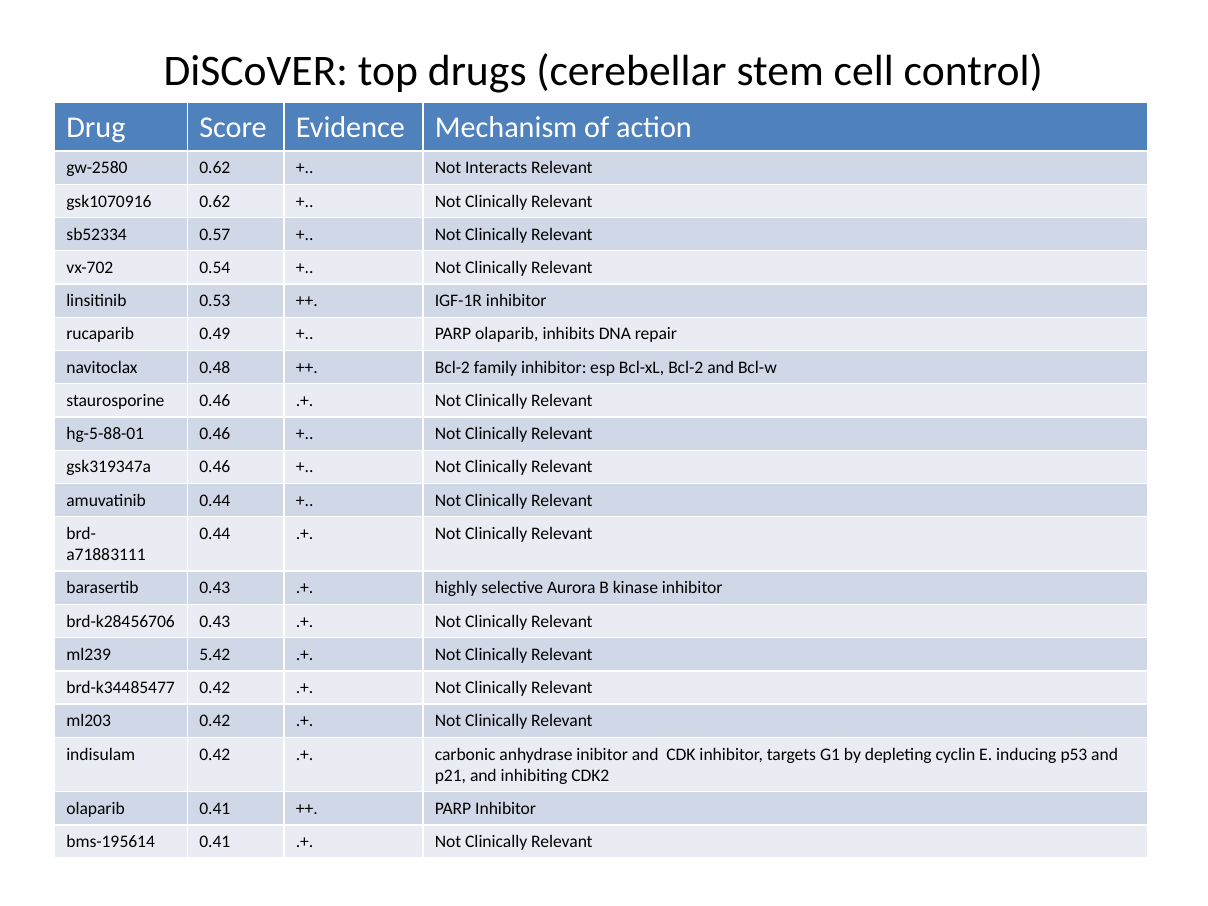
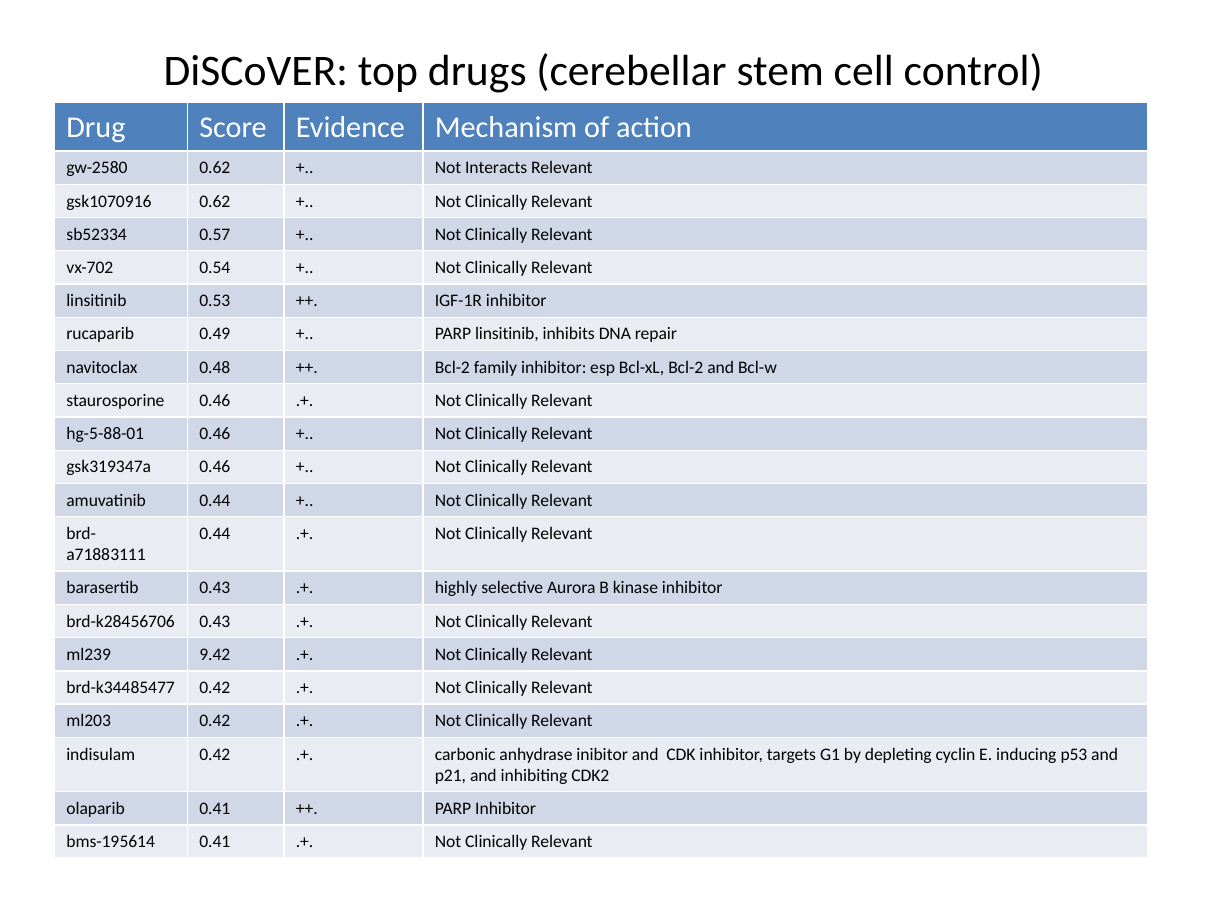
PARP olaparib: olaparib -> linsitinib
5.42: 5.42 -> 9.42
